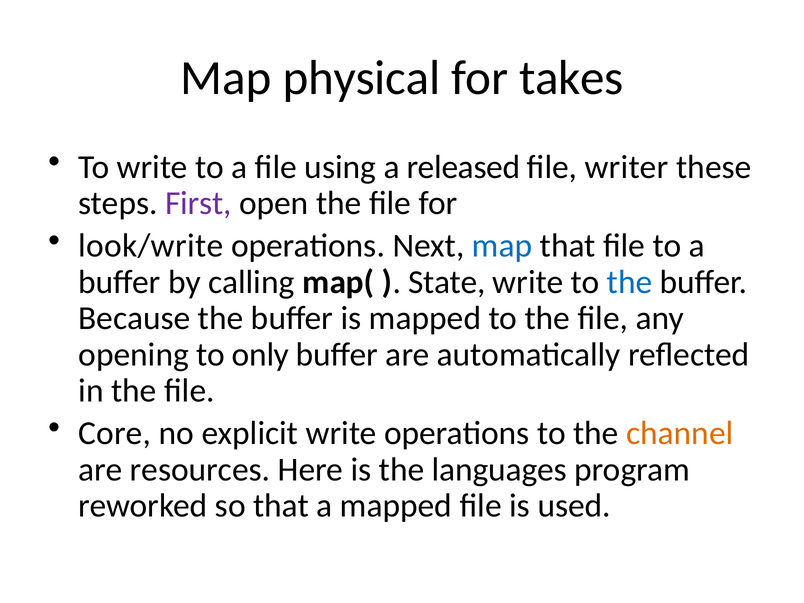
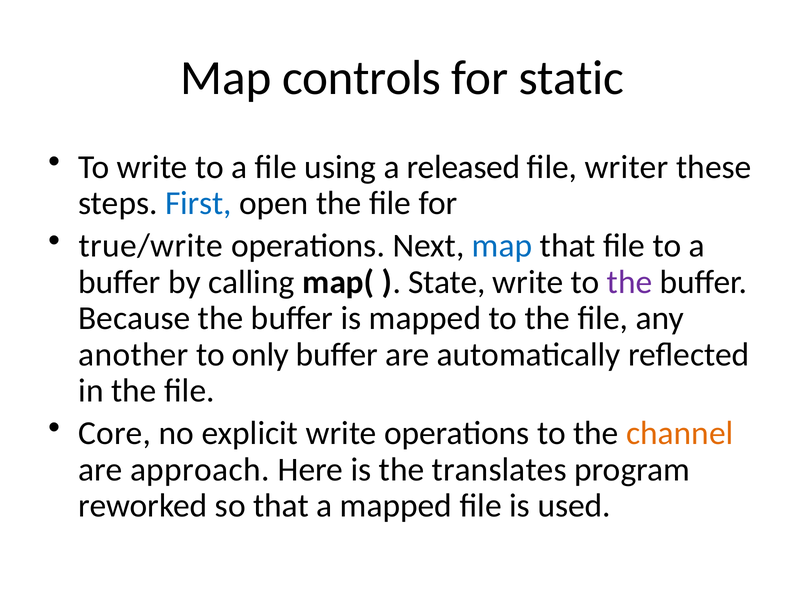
physical: physical -> controls
takes: takes -> static
First colour: purple -> blue
look/write: look/write -> true/write
the at (630, 282) colour: blue -> purple
opening: opening -> another
resources: resources -> approach
languages: languages -> translates
